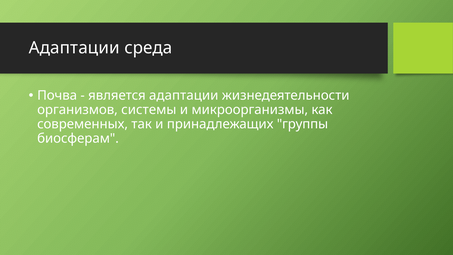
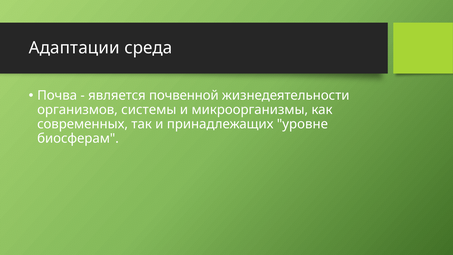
является адаптации: адаптации -> почвенной
группы: группы -> уровне
